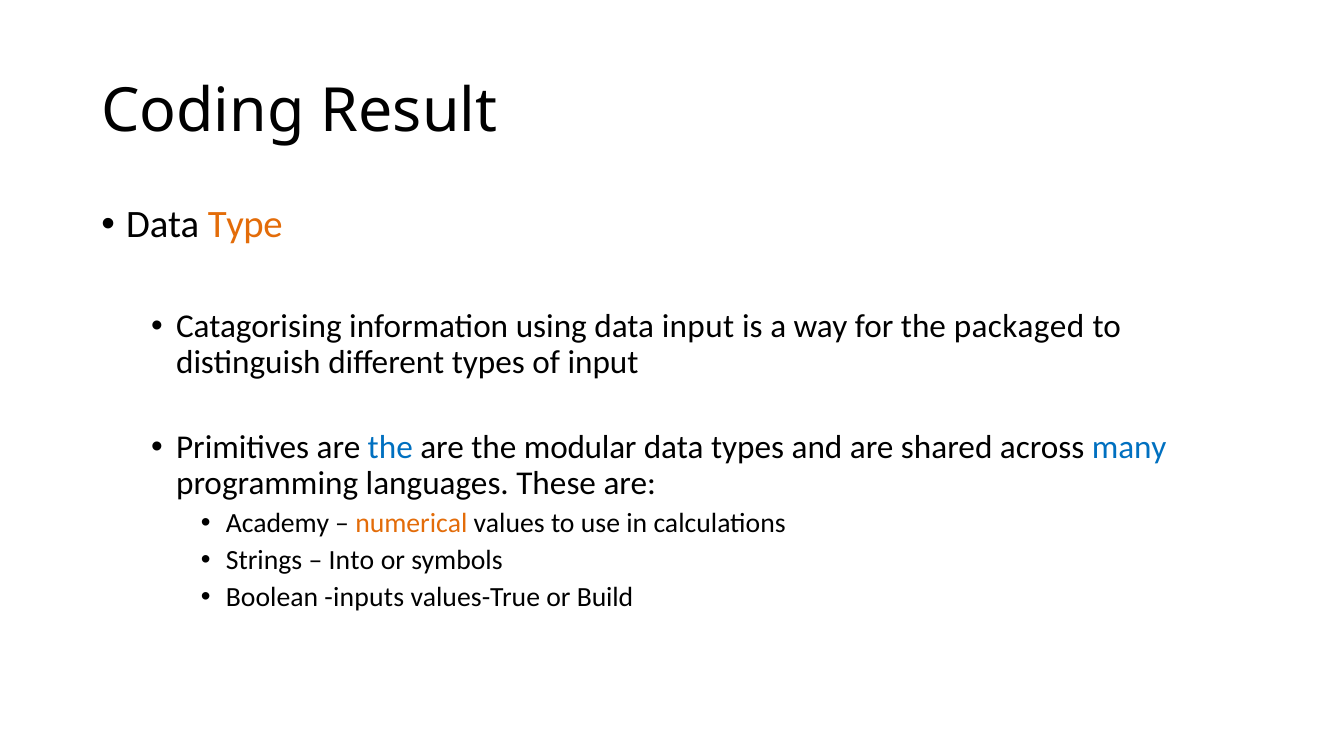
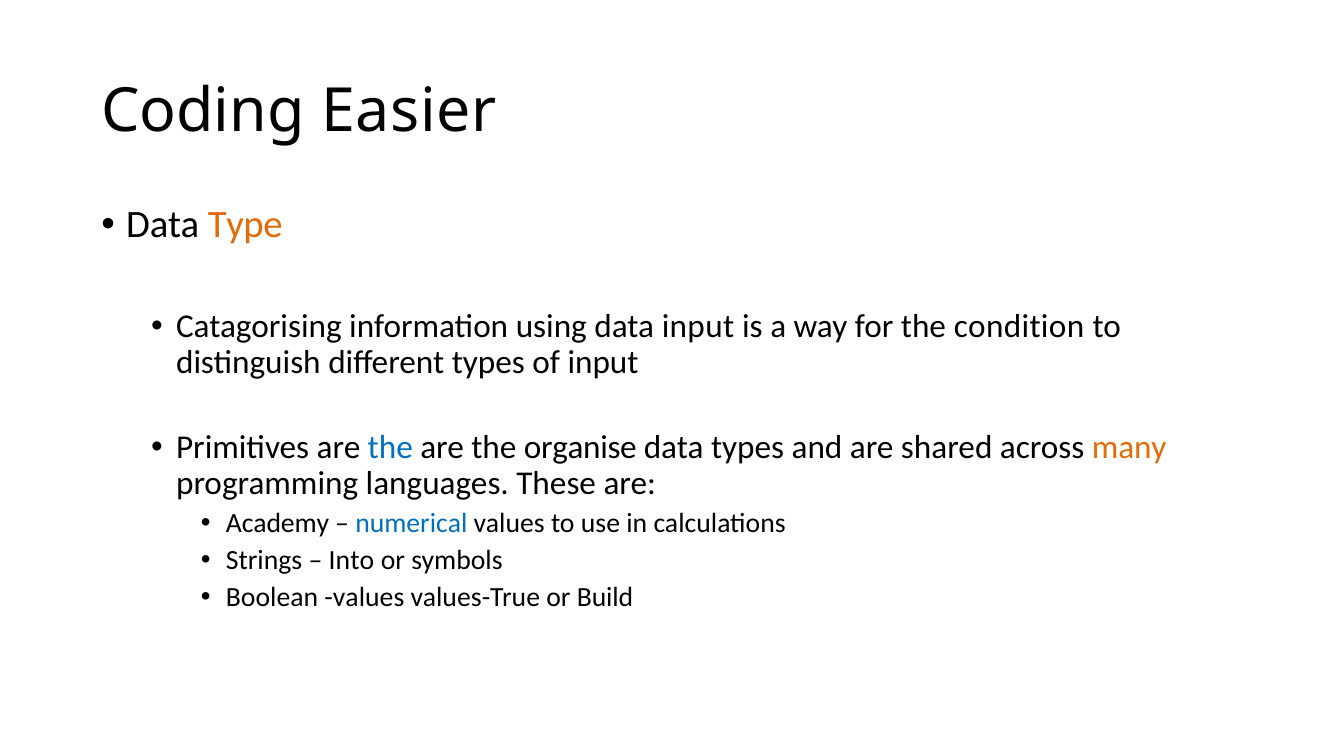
Result: Result -> Easier
packaged: packaged -> condition
modular: modular -> organise
many colour: blue -> orange
numerical colour: orange -> blue
Boolean inputs: inputs -> values
